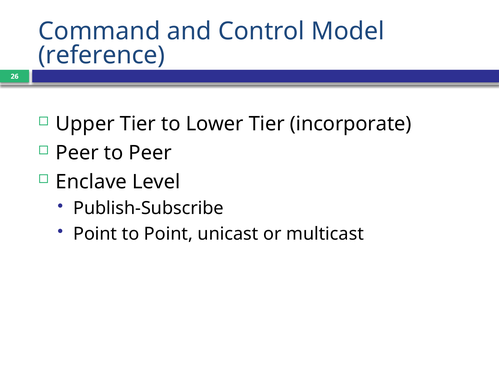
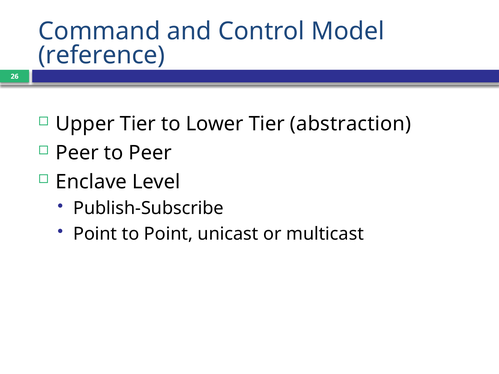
incorporate: incorporate -> abstraction
